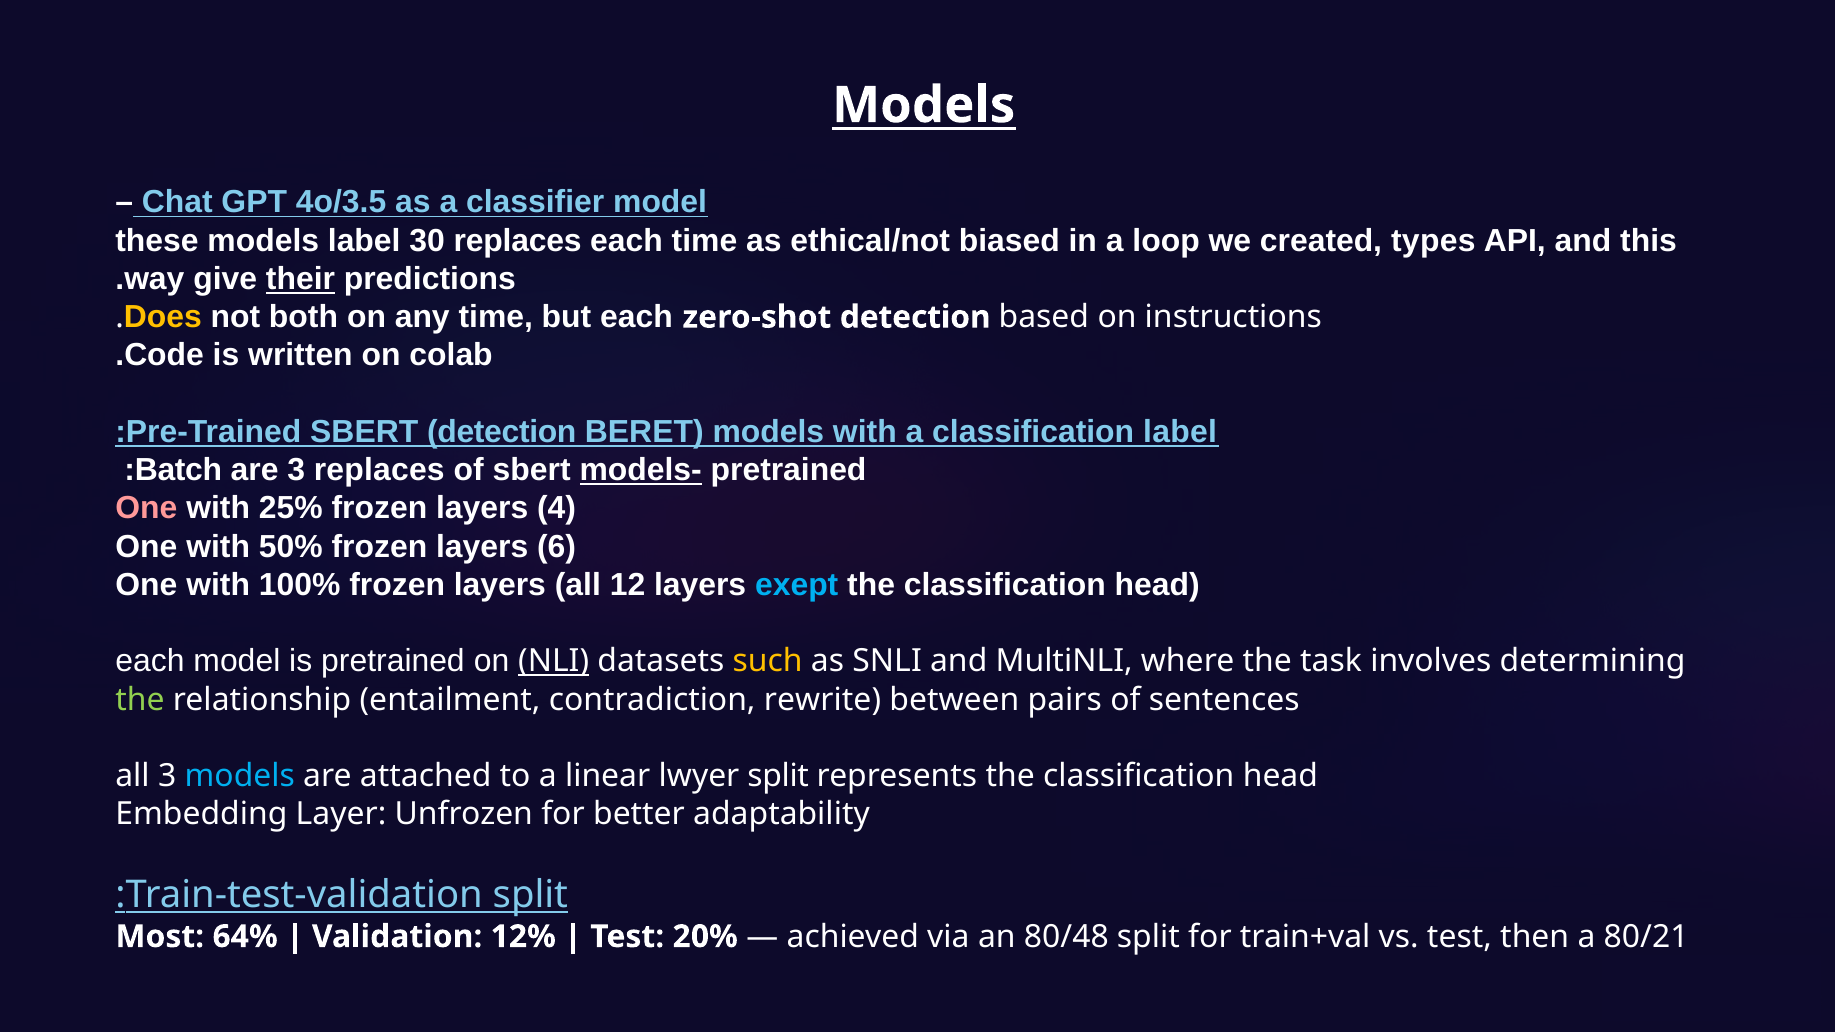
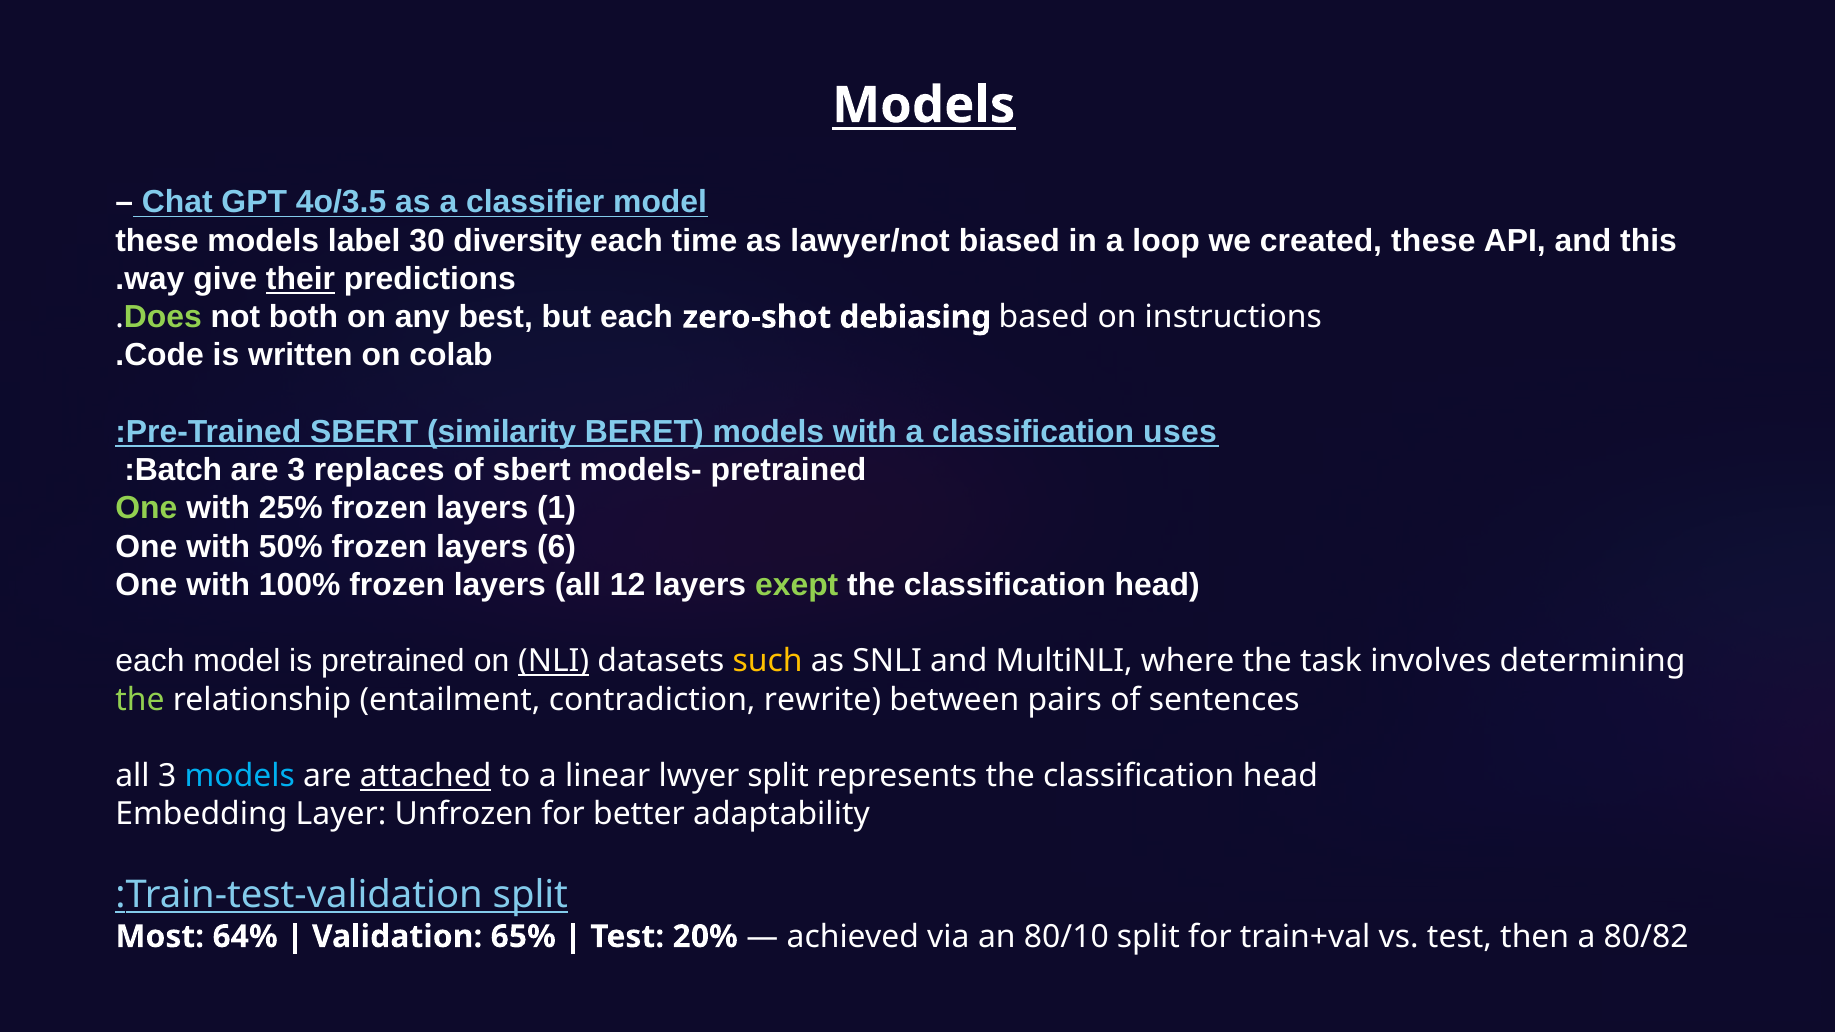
30 replaces: replaces -> diversity
ethical/not: ethical/not -> lawyer/not
created types: types -> these
Does colour: yellow -> light green
any time: time -> best
zero-shot detection: detection -> debiasing
SBERT detection: detection -> similarity
classification label: label -> uses
models- underline: present -> none
One at (146, 508) colour: pink -> light green
4: 4 -> 1
exept colour: light blue -> light green
attached underline: none -> present
12%: 12% -> 65%
80/48: 80/48 -> 80/10
80/21: 80/21 -> 80/82
